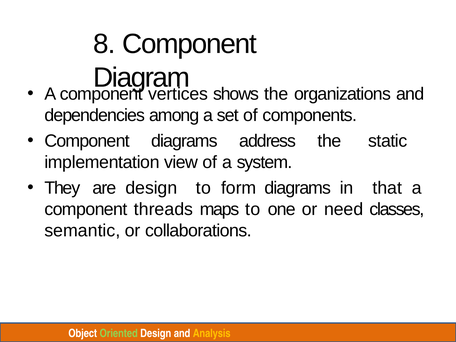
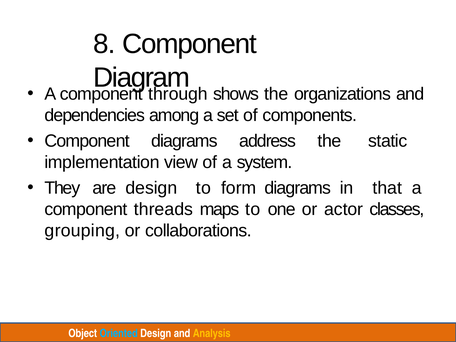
vertices: vertices -> through
need: need -> actor
semantic: semantic -> grouping
Oriented colour: light green -> light blue
